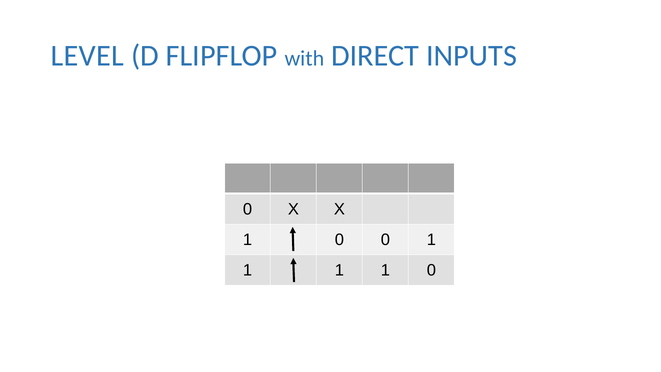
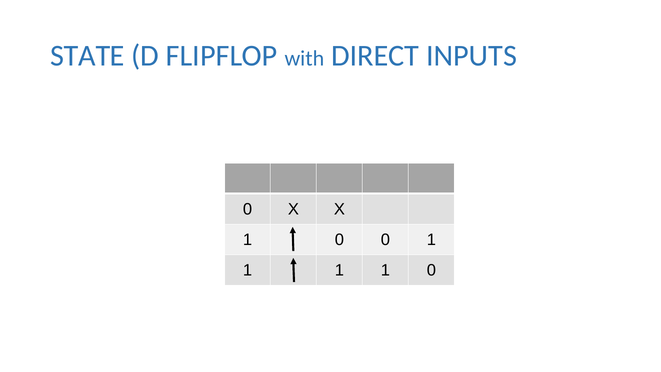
LEVEL: LEVEL -> STATE
